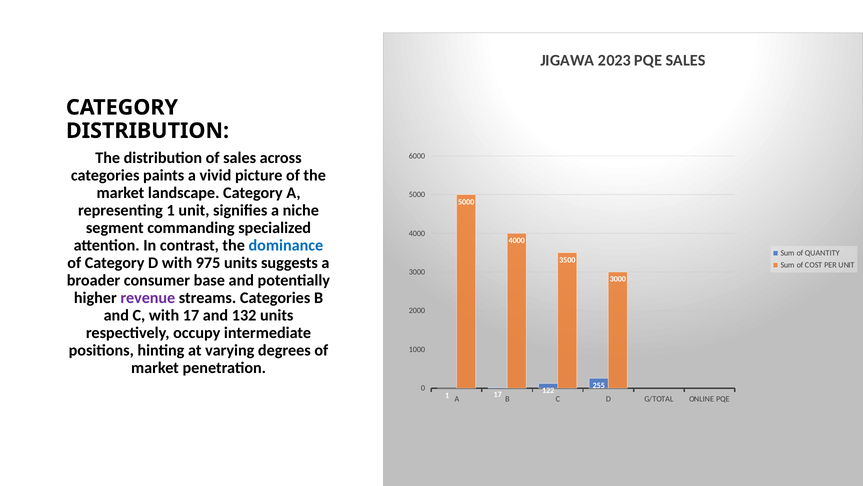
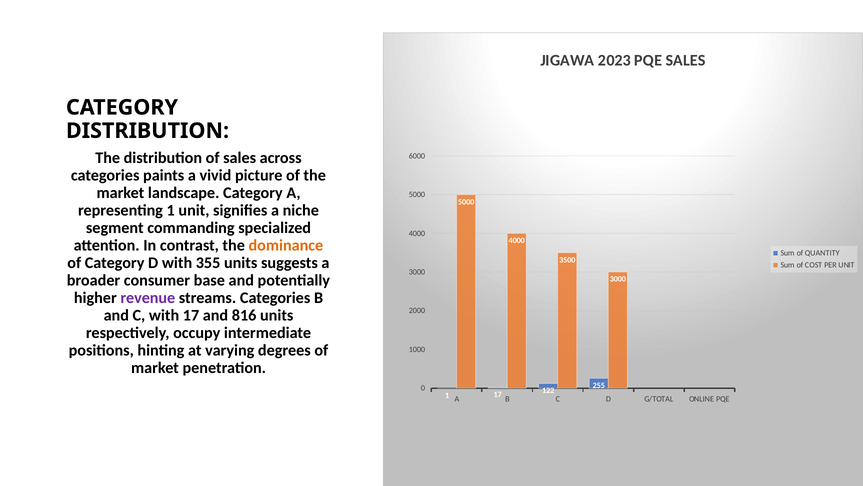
dominance colour: blue -> orange
975: 975 -> 355
132: 132 -> 816
